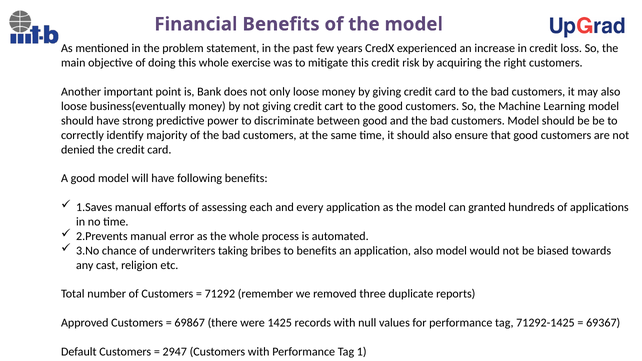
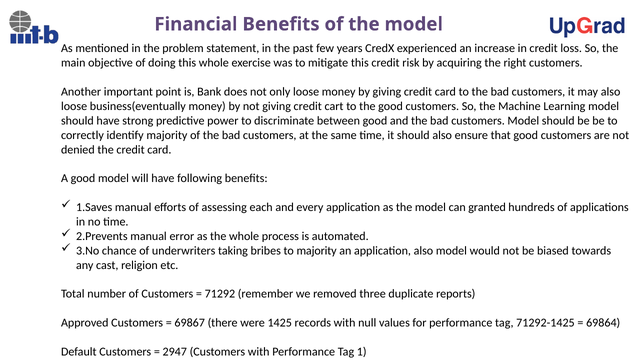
to benefits: benefits -> majority
69367: 69367 -> 69864
